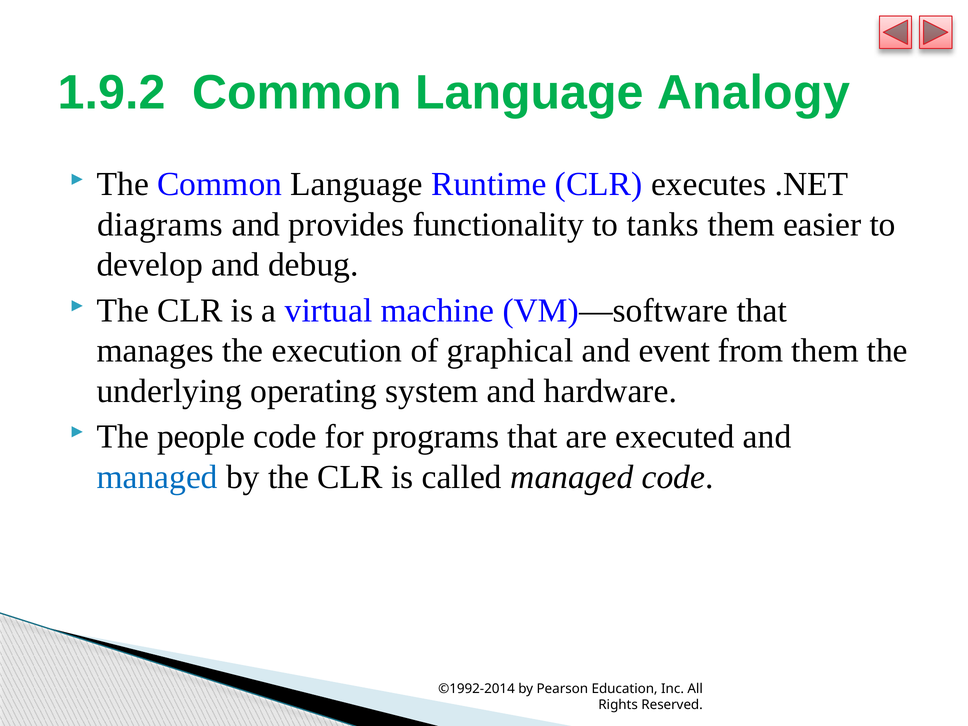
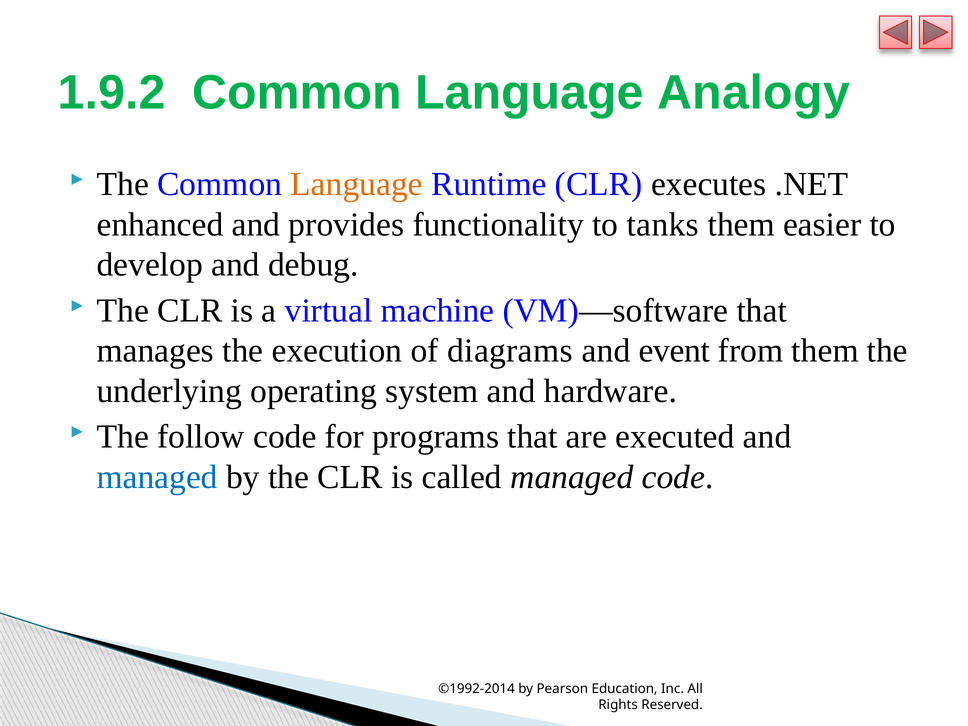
Language at (357, 184) colour: black -> orange
diagrams: diagrams -> enhanced
graphical: graphical -> diagrams
people: people -> follow
